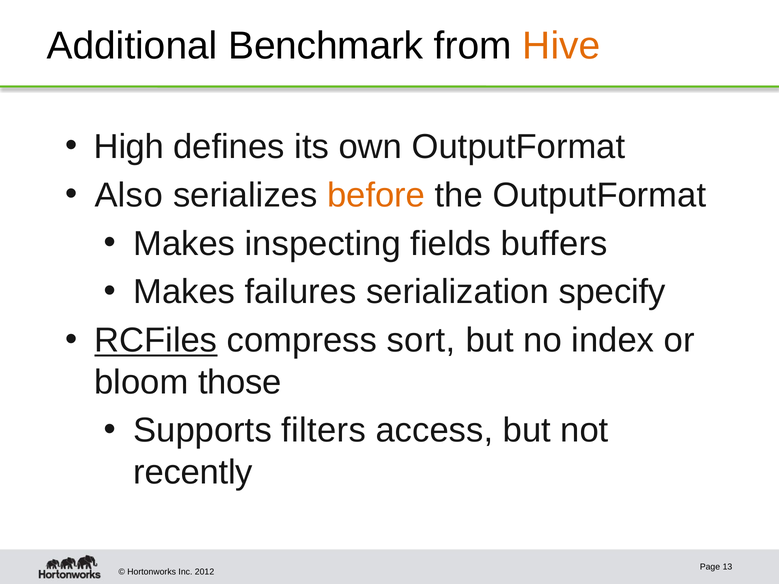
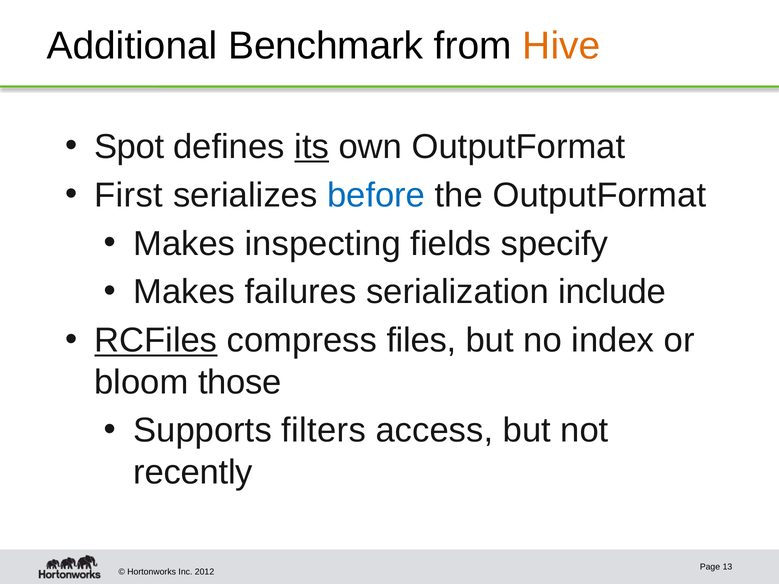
High: High -> Spot
its underline: none -> present
Also: Also -> First
before colour: orange -> blue
buffers: buffers -> specify
specify: specify -> include
sort: sort -> files
